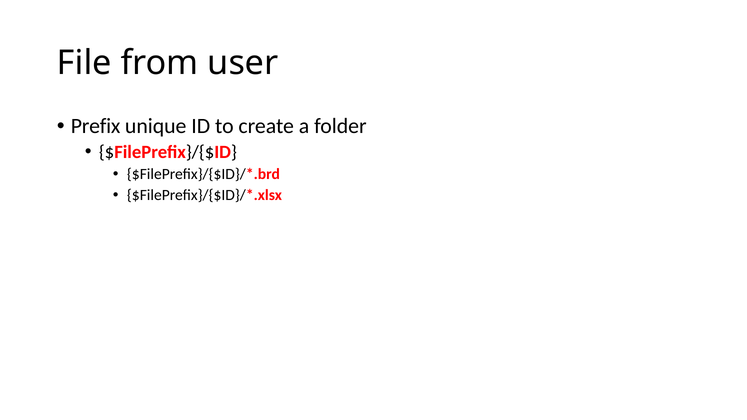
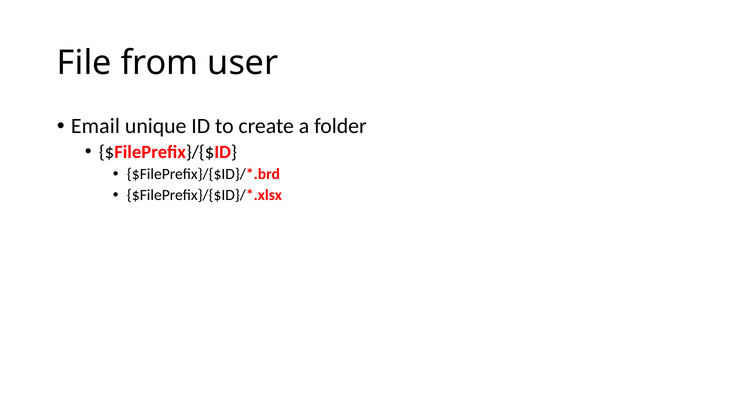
Prefix: Prefix -> Email
